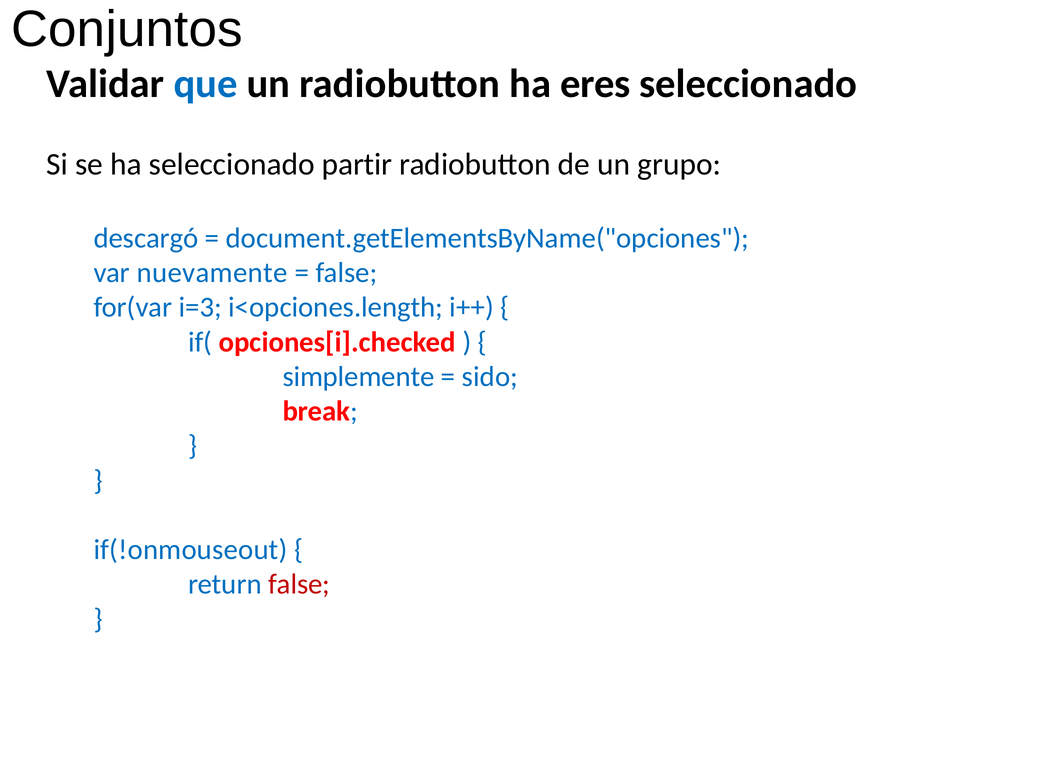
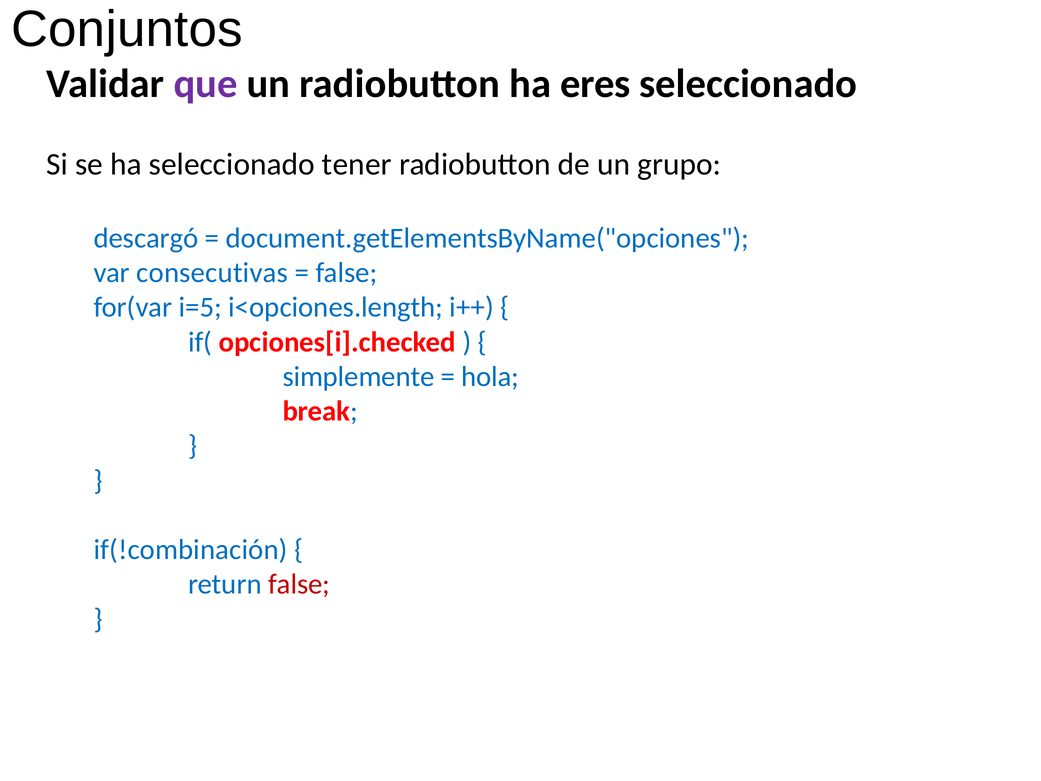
que colour: blue -> purple
partir: partir -> tener
nuevamente: nuevamente -> consecutivas
i=3: i=3 -> i=5
sido: sido -> hola
if(!onmouseout: if(!onmouseout -> if(!combinación
